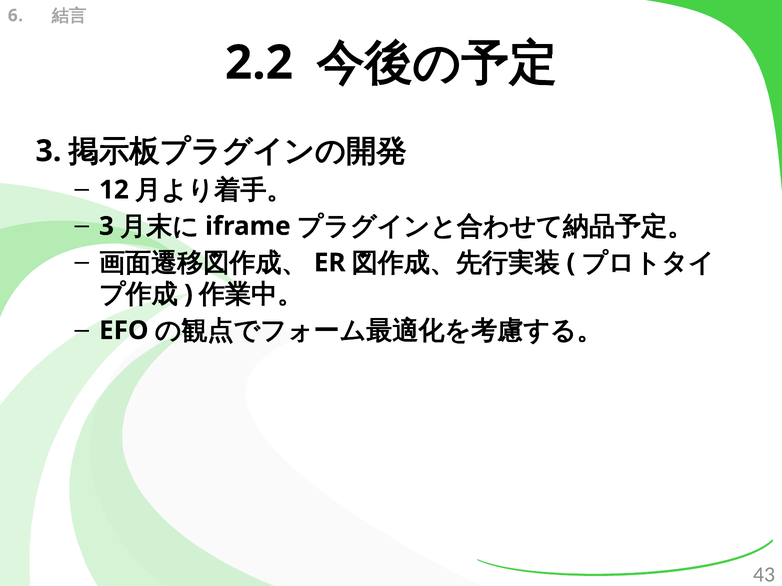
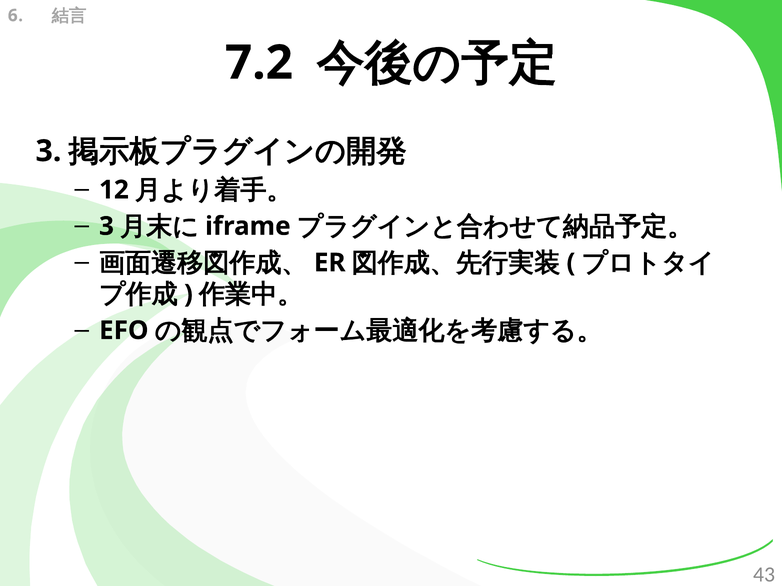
2.2: 2.2 -> 7.2
